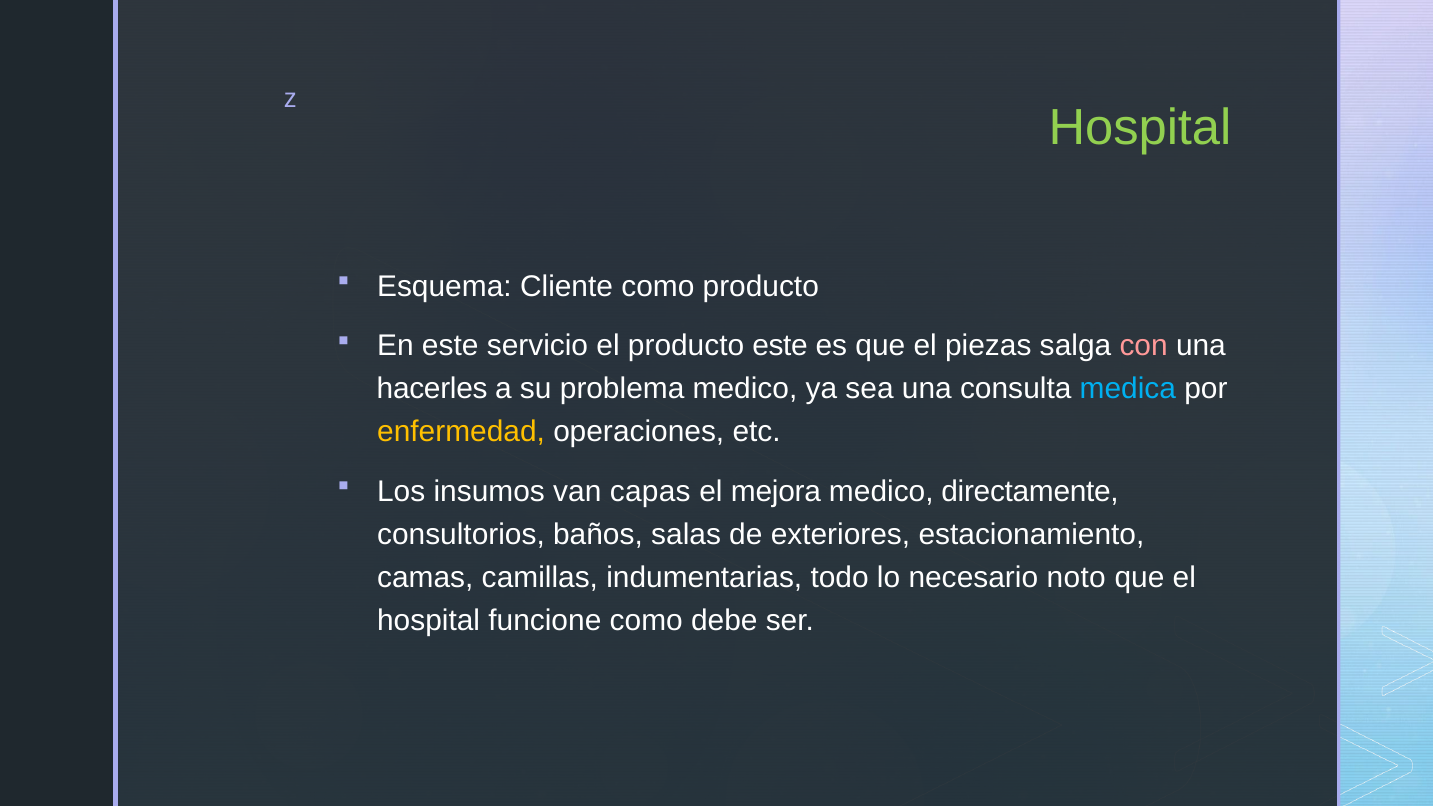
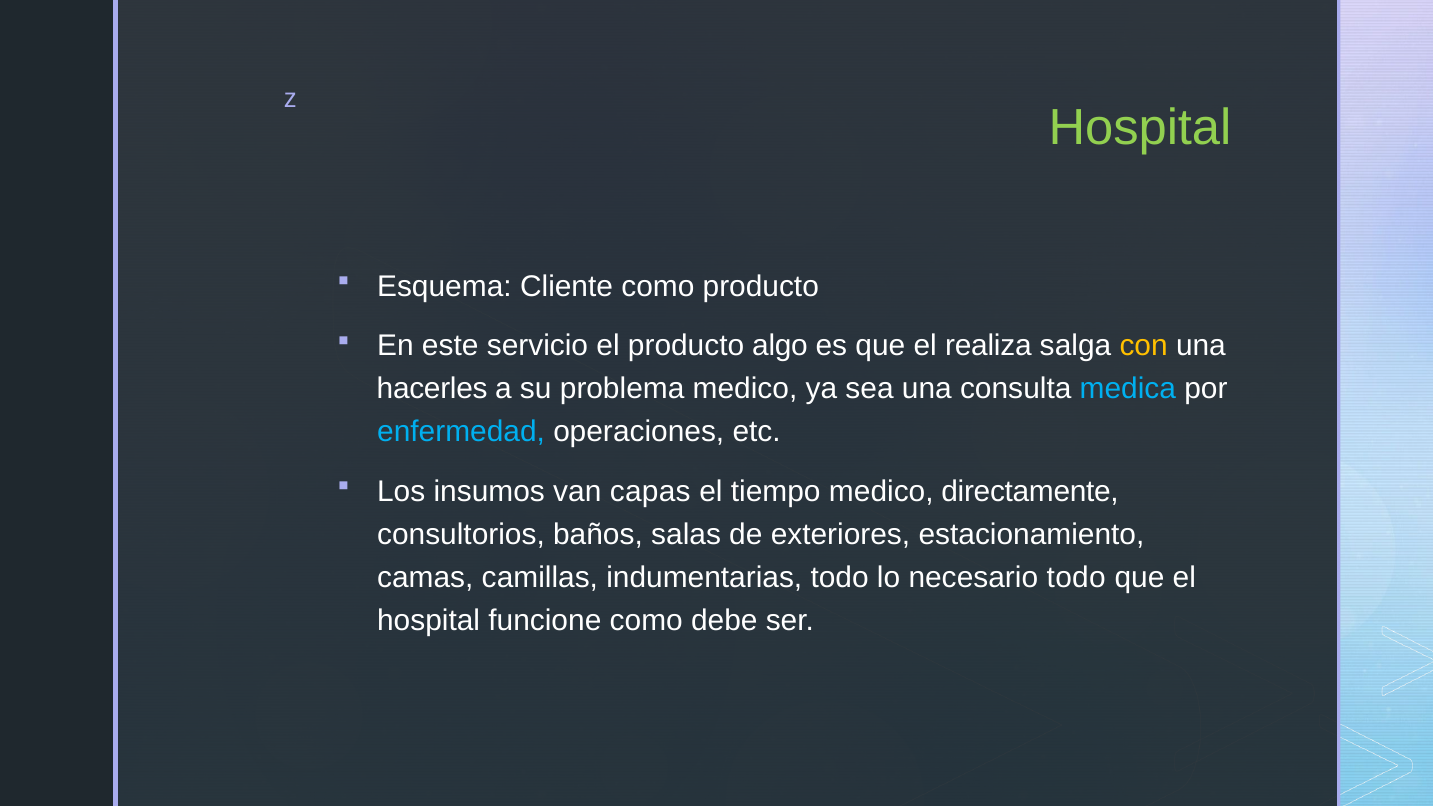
producto este: este -> algo
piezas: piezas -> realiza
con colour: pink -> yellow
enfermedad colour: yellow -> light blue
mejora: mejora -> tiempo
necesario noto: noto -> todo
